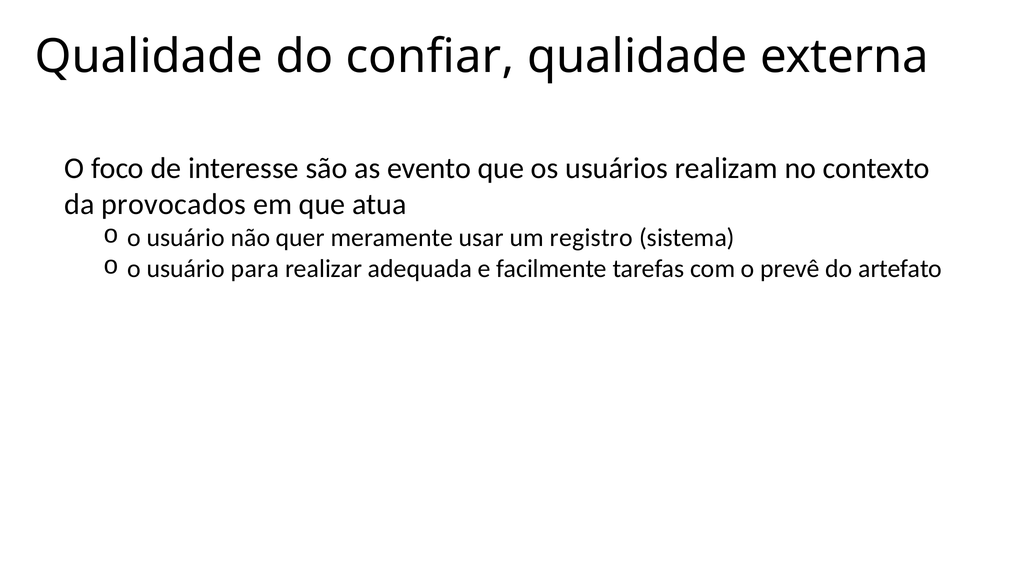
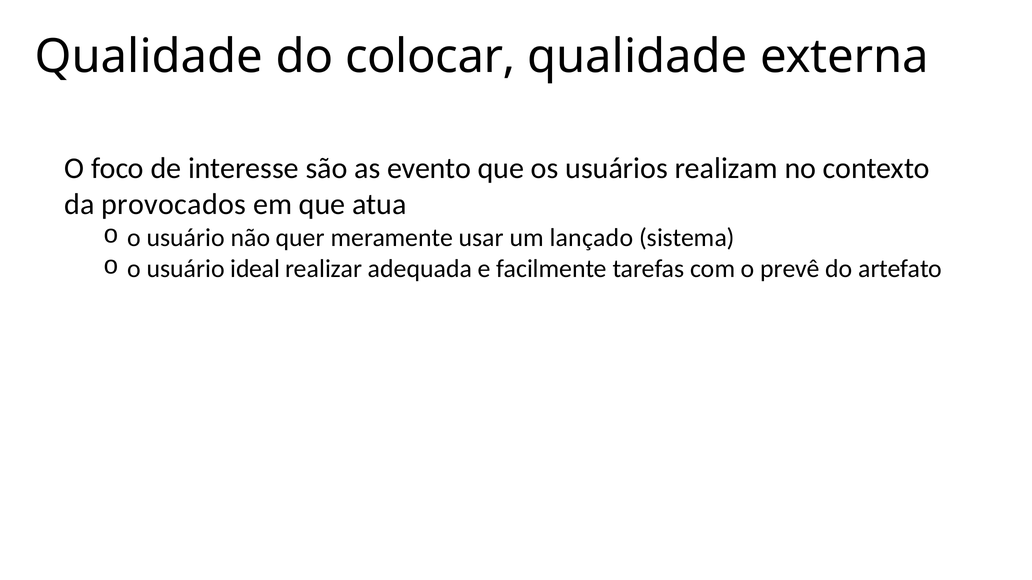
confiar: confiar -> colocar
registro: registro -> lançado
para: para -> ideal
